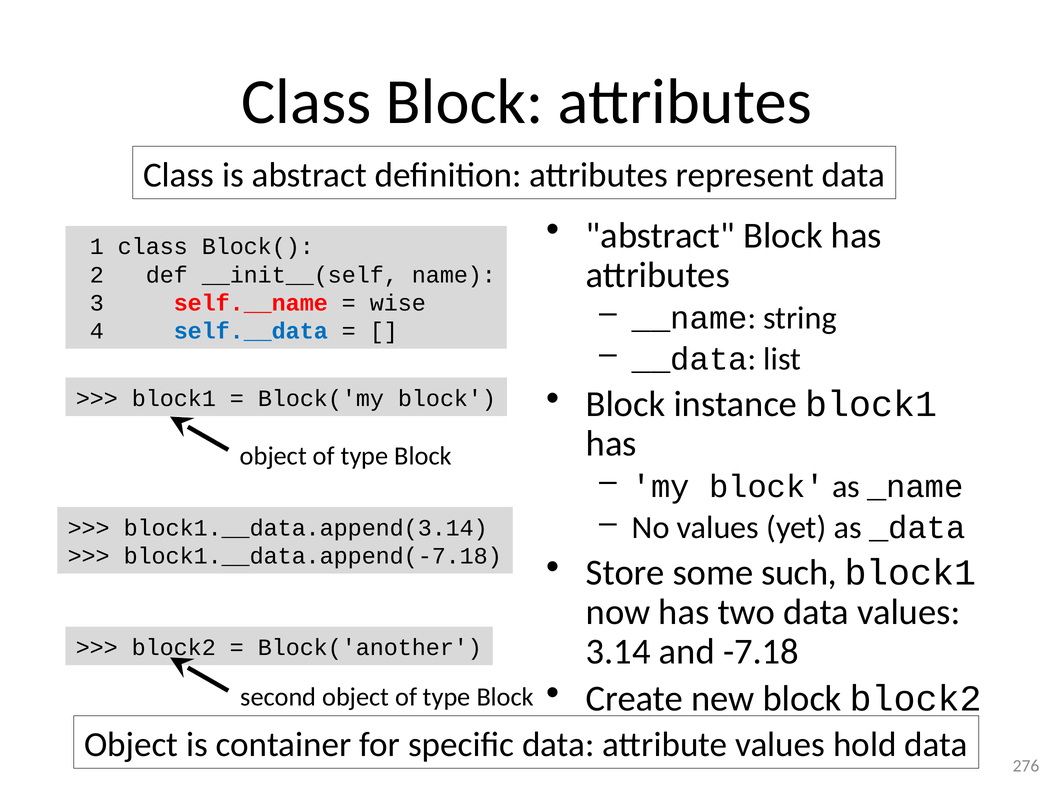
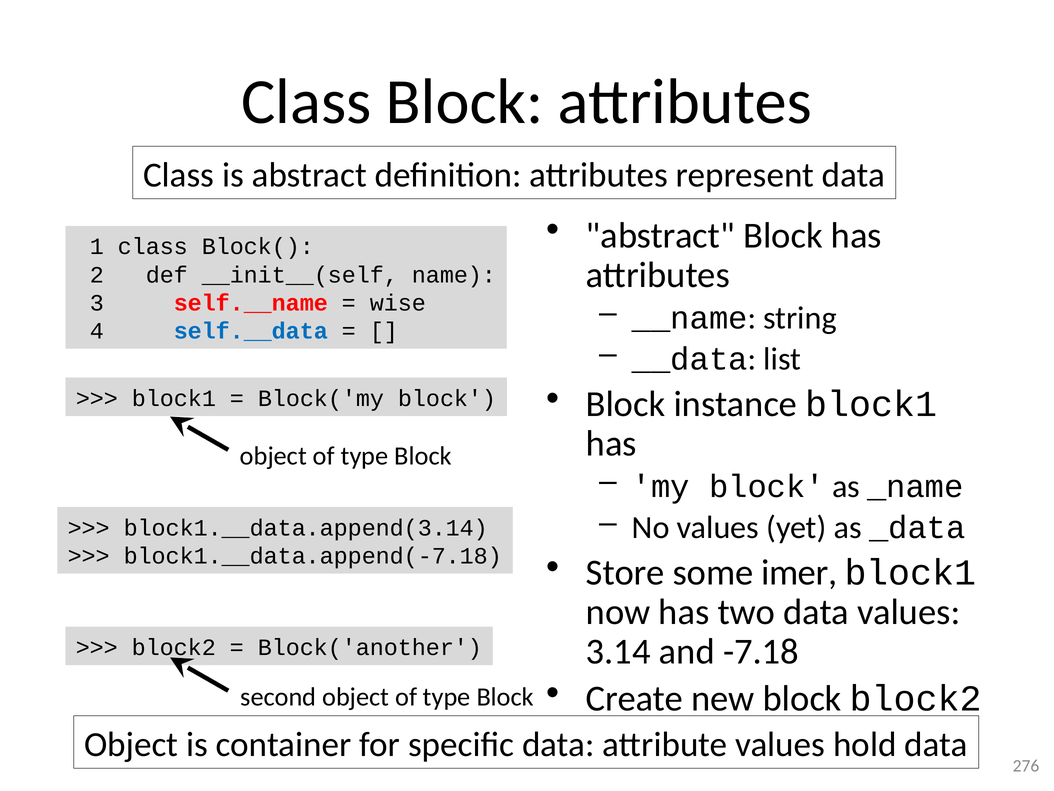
such: such -> imer
